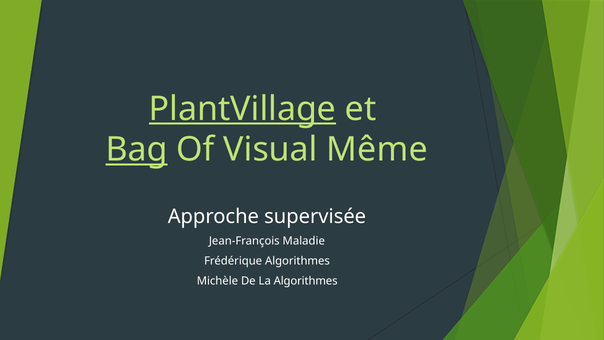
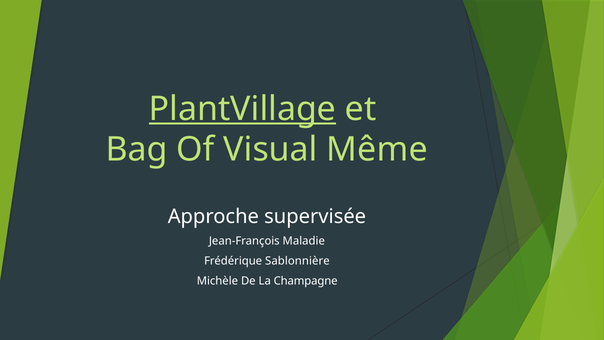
Bag underline: present -> none
Frédérique Algorithmes: Algorithmes -> Sablonnière
La Algorithmes: Algorithmes -> Champagne
